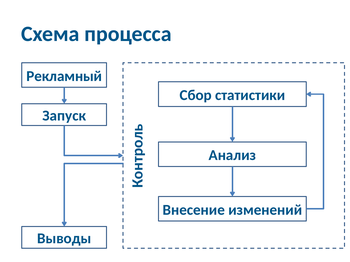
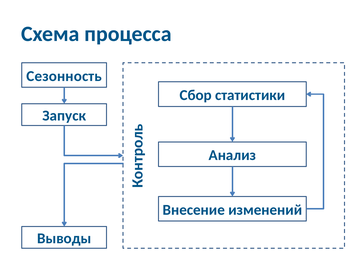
Рекламный: Рекламный -> Сезонность
